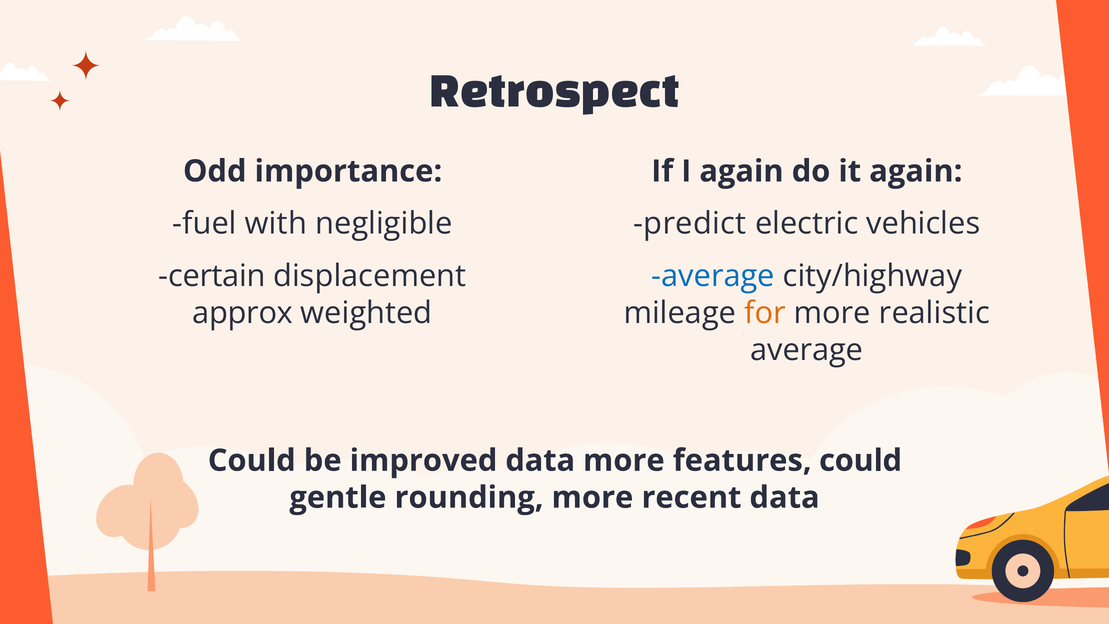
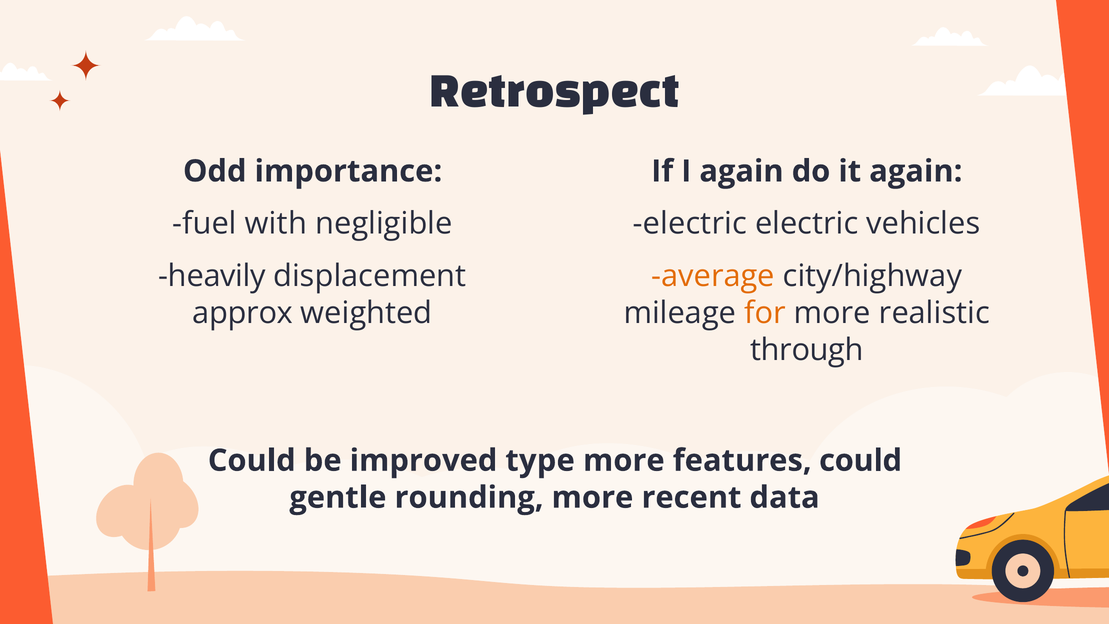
predict at (690, 224): predict -> electric
certain: certain -> heavily
average at (713, 276) colour: blue -> orange
average at (807, 350): average -> through
improved data: data -> type
